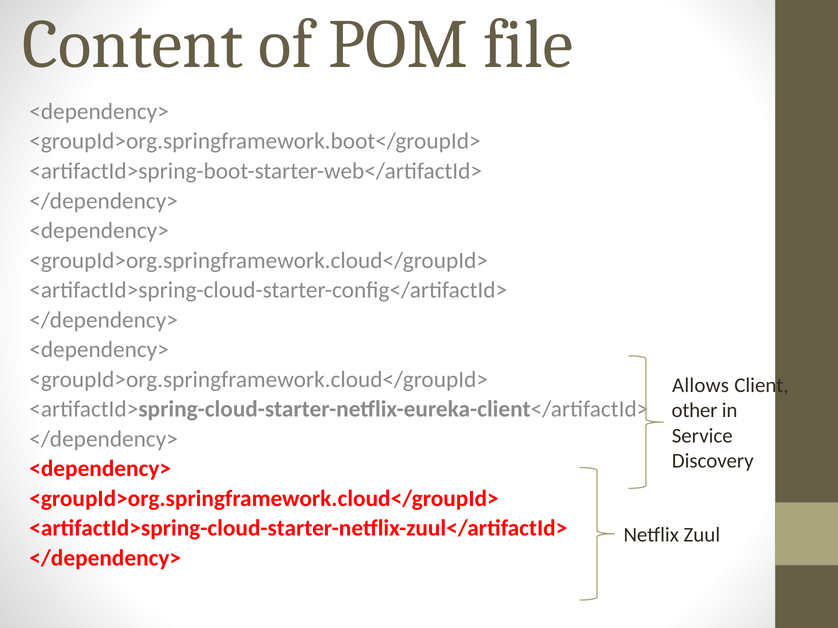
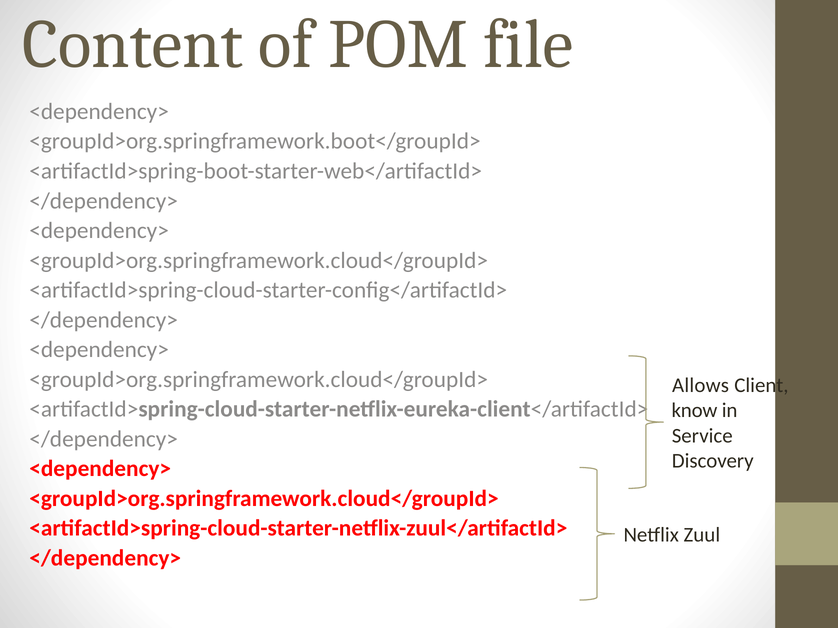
other: other -> know
